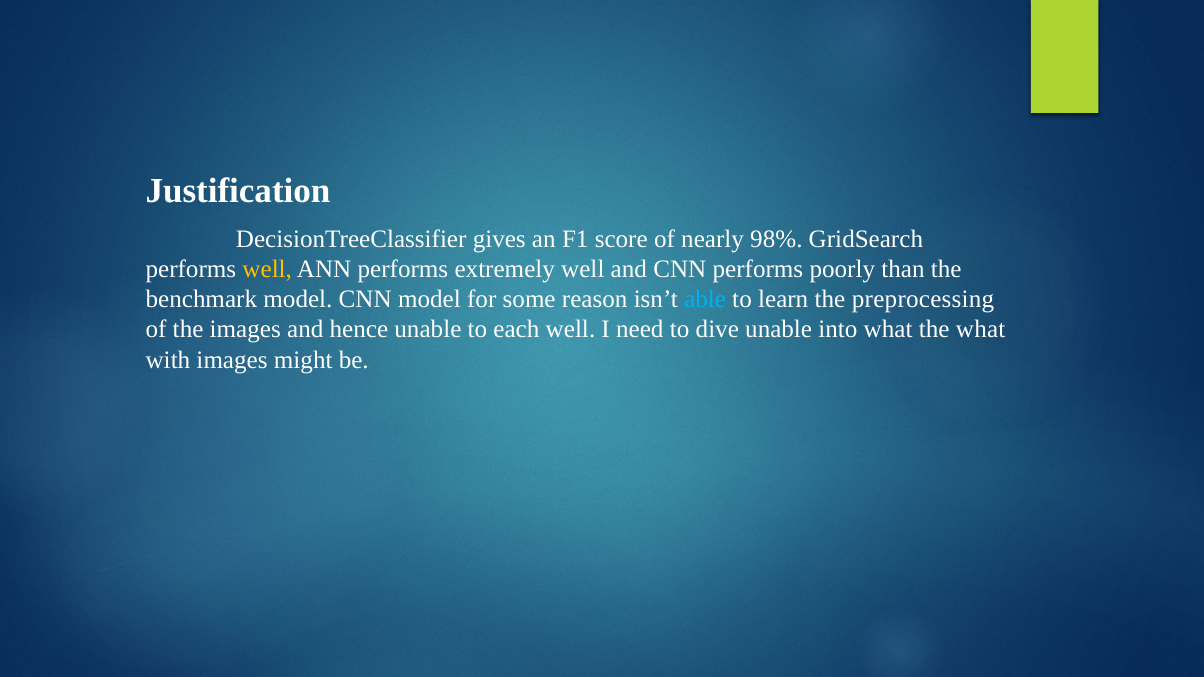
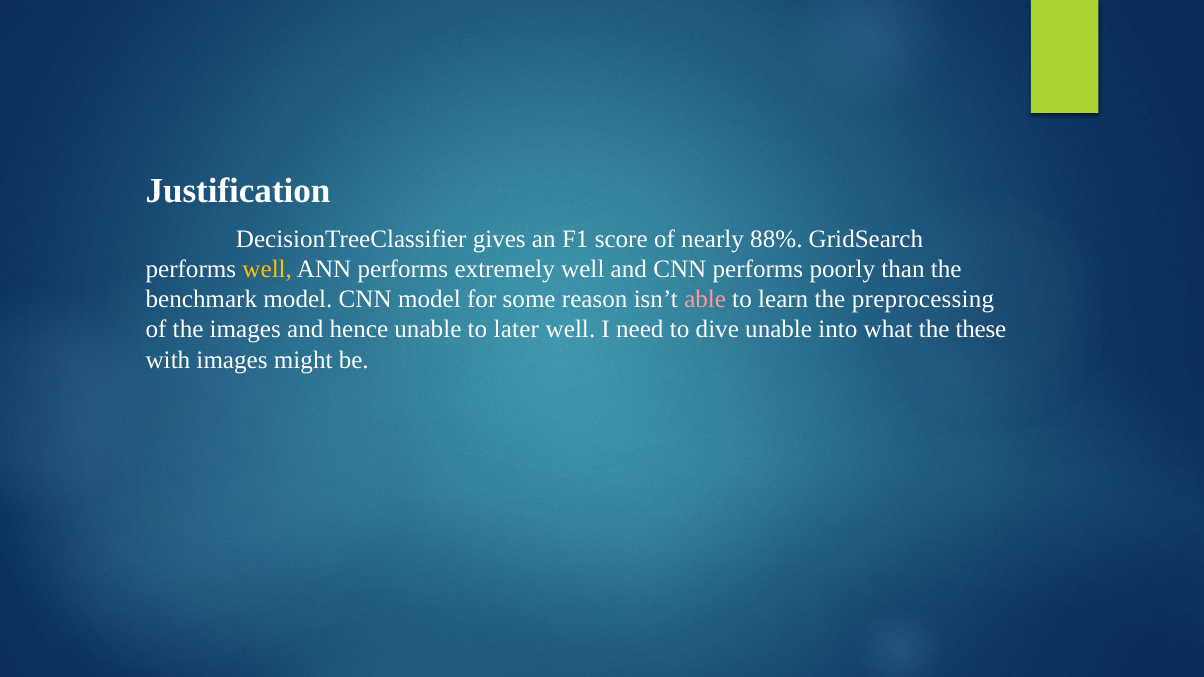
98%: 98% -> 88%
able colour: light blue -> pink
each: each -> later
the what: what -> these
